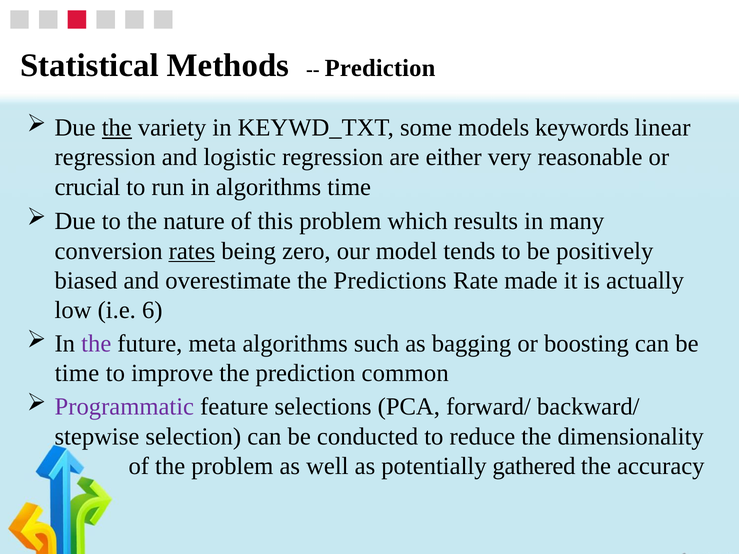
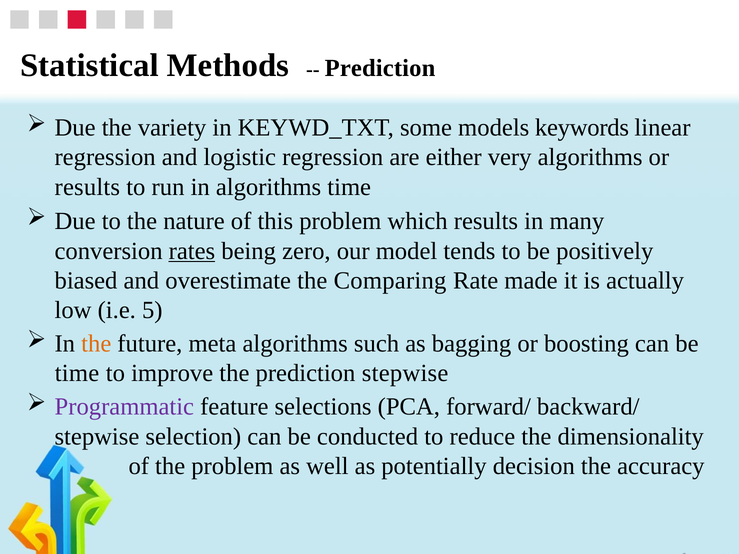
the at (117, 128) underline: present -> none
very reasonable: reasonable -> algorithms
crucial at (87, 187): crucial -> results
Predictions: Predictions -> Comparing
6: 6 -> 5
the at (96, 344) colour: purple -> orange
prediction common: common -> stepwise
gathered: gathered -> decision
